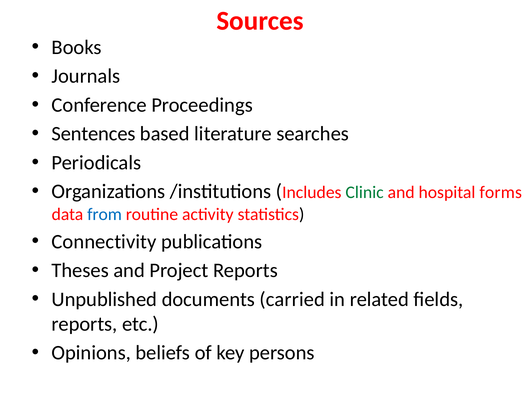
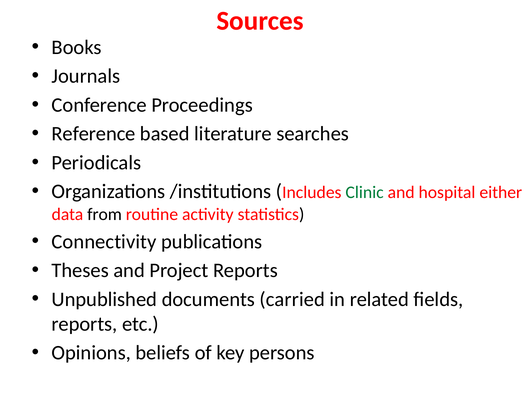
Sentences: Sentences -> Reference
forms: forms -> either
from colour: blue -> black
